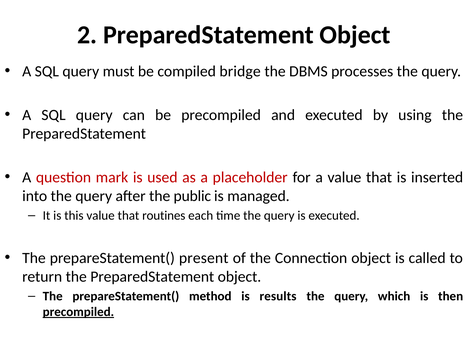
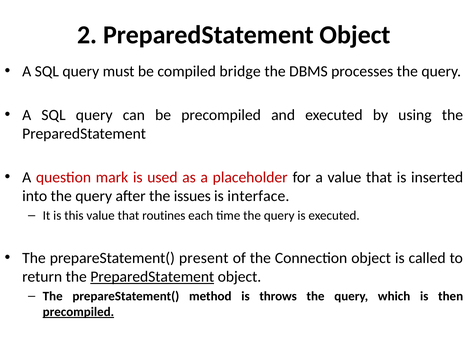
public: public -> issues
managed: managed -> interface
PreparedStatement at (152, 277) underline: none -> present
results: results -> throws
